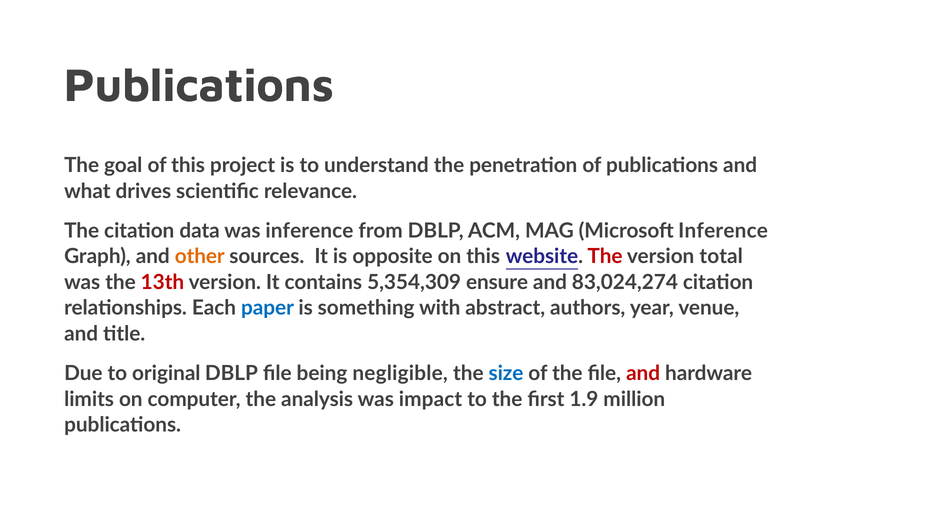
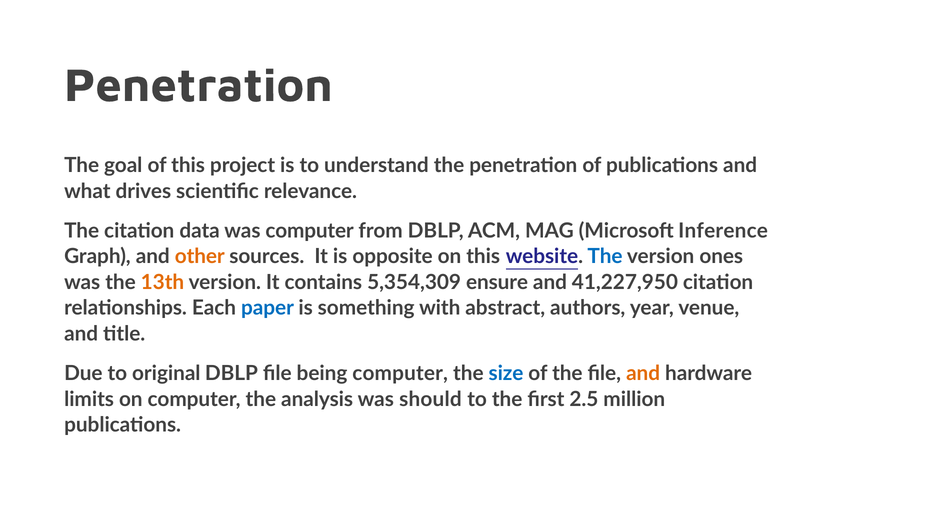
Publications at (199, 85): Publications -> Penetration
was inference: inference -> computer
The at (605, 256) colour: red -> blue
total: total -> ones
13th colour: red -> orange
83,024,274: 83,024,274 -> 41,227,950
being negligible: negligible -> computer
and at (643, 373) colour: red -> orange
impact: impact -> should
1.9: 1.9 -> 2.5
